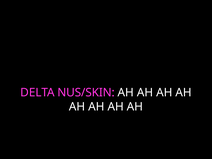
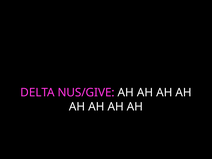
NUS/SKIN: NUS/SKIN -> NUS/GIVE
